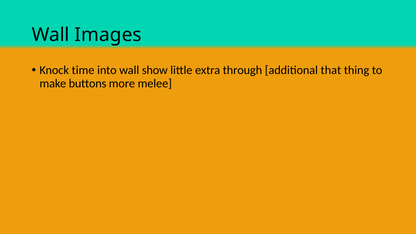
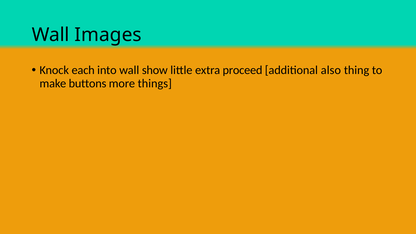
time: time -> each
through: through -> proceed
that: that -> also
melee: melee -> things
